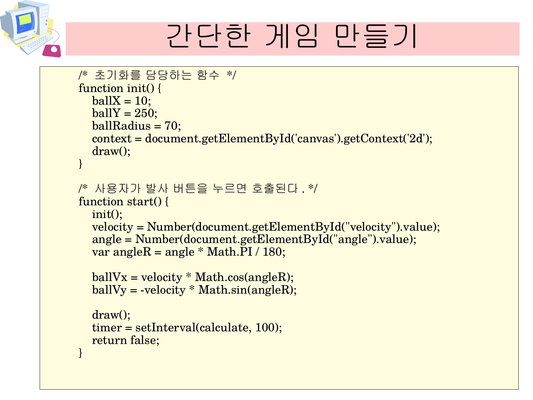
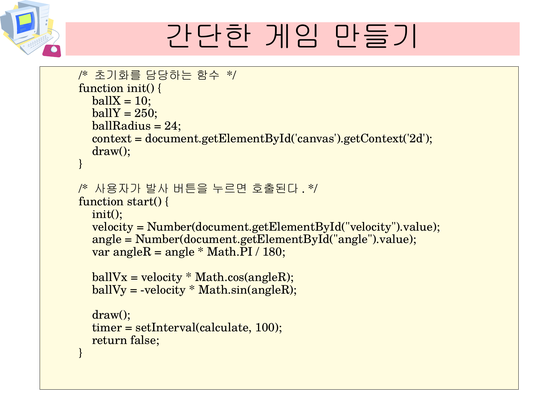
70: 70 -> 24
